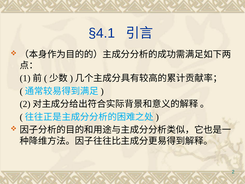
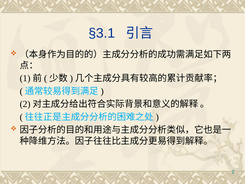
§4.1: §4.1 -> §3.1
